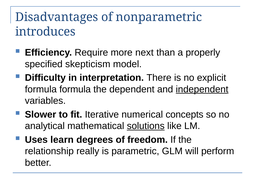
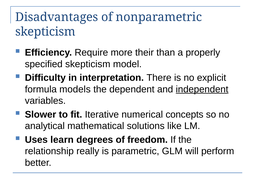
introduces at (45, 32): introduces -> skepticism
next: next -> their
formula formula: formula -> models
solutions underline: present -> none
